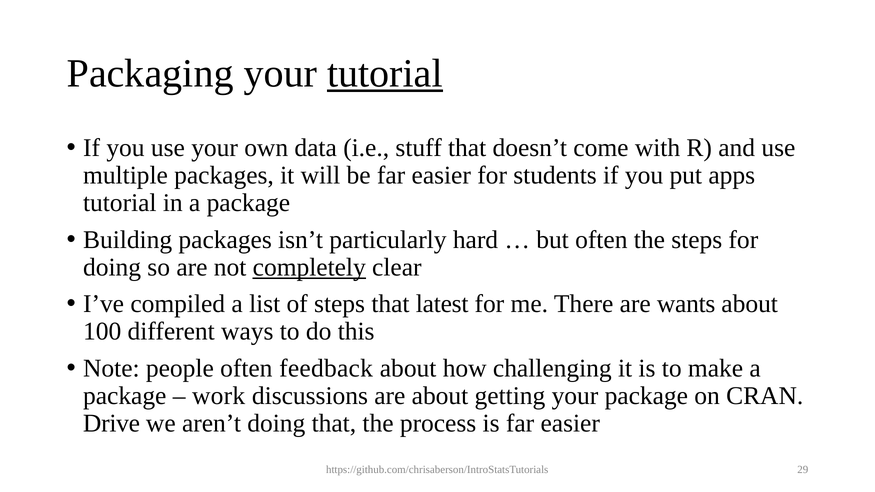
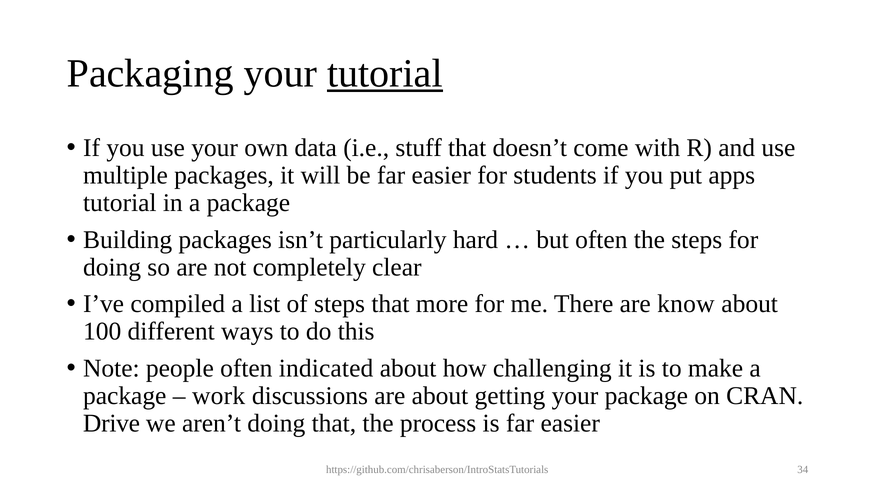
completely underline: present -> none
latest: latest -> more
wants: wants -> know
feedback: feedback -> indicated
29: 29 -> 34
